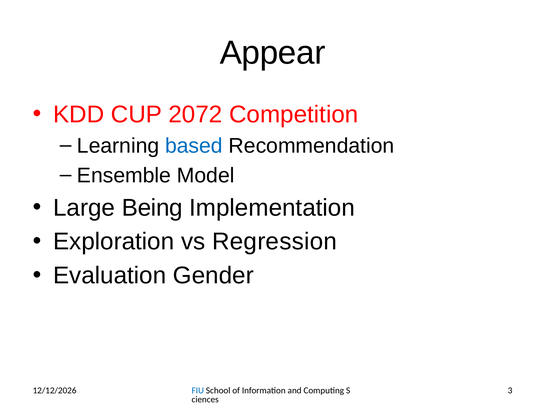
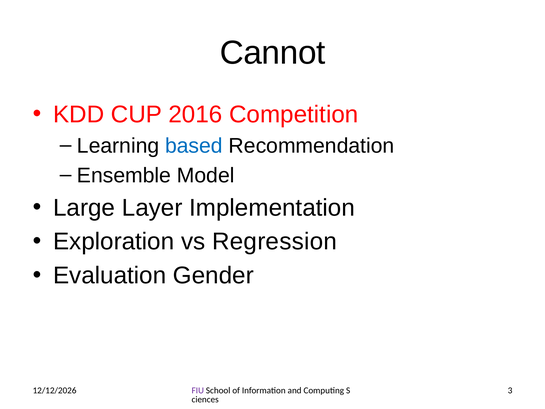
Appear: Appear -> Cannot
2072: 2072 -> 2016
Being: Being -> Layer
FIU colour: blue -> purple
